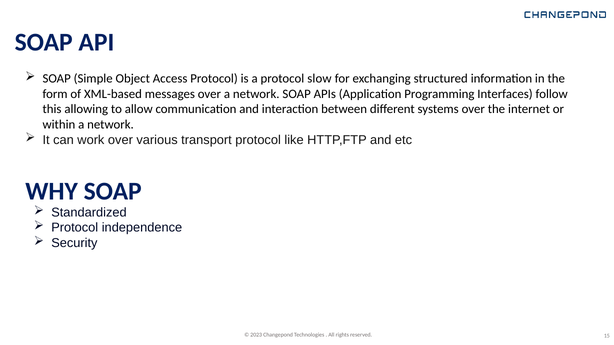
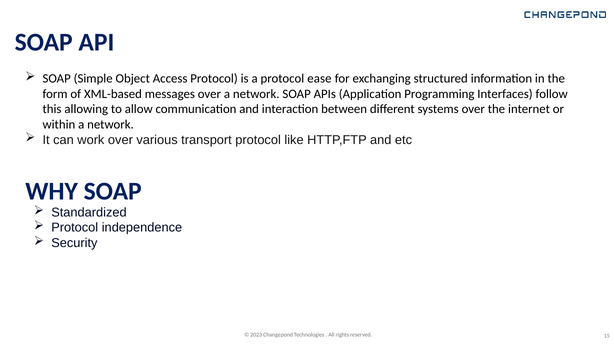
slow: slow -> ease
